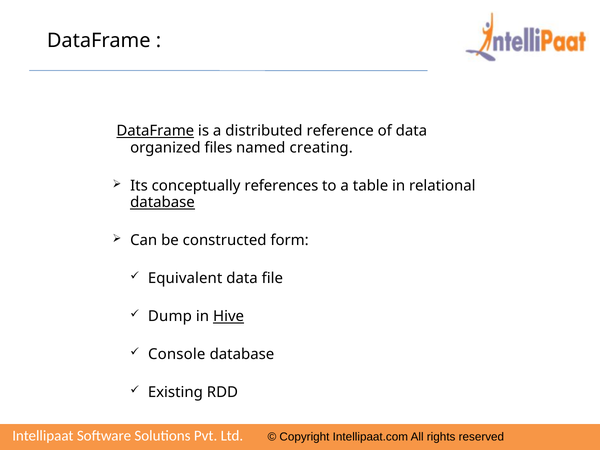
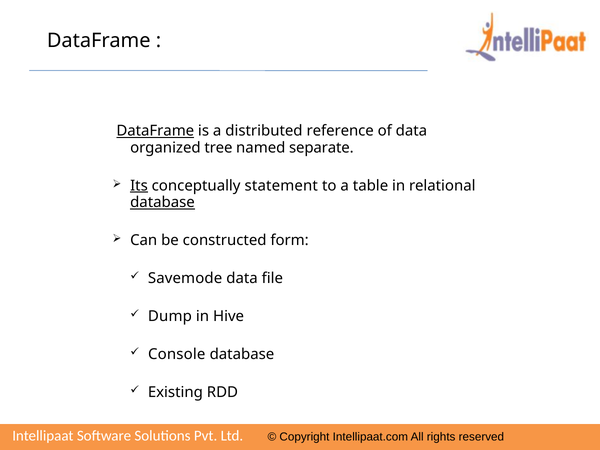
files: files -> tree
creating: creating -> separate
Its underline: none -> present
references: references -> statement
Equivalent: Equivalent -> Savemode
Hive underline: present -> none
